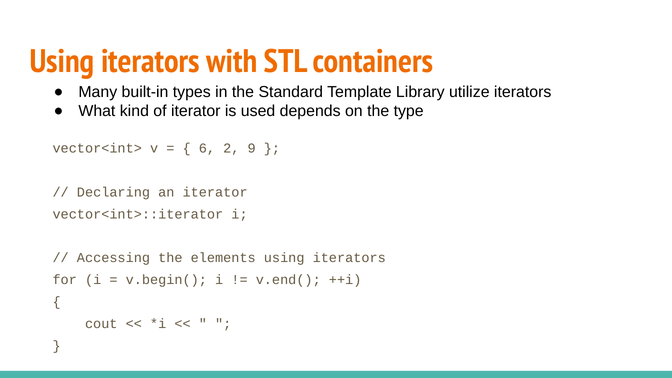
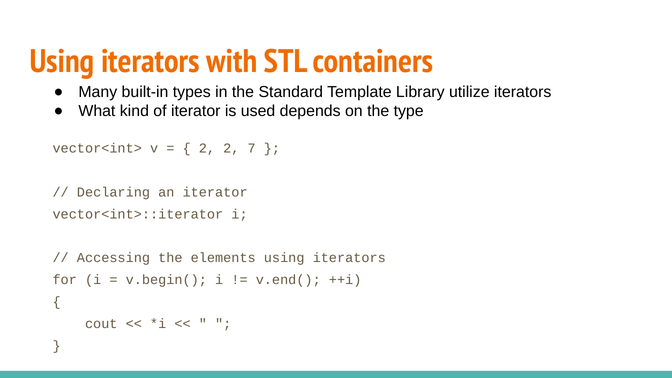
6 at (207, 148): 6 -> 2
9: 9 -> 7
